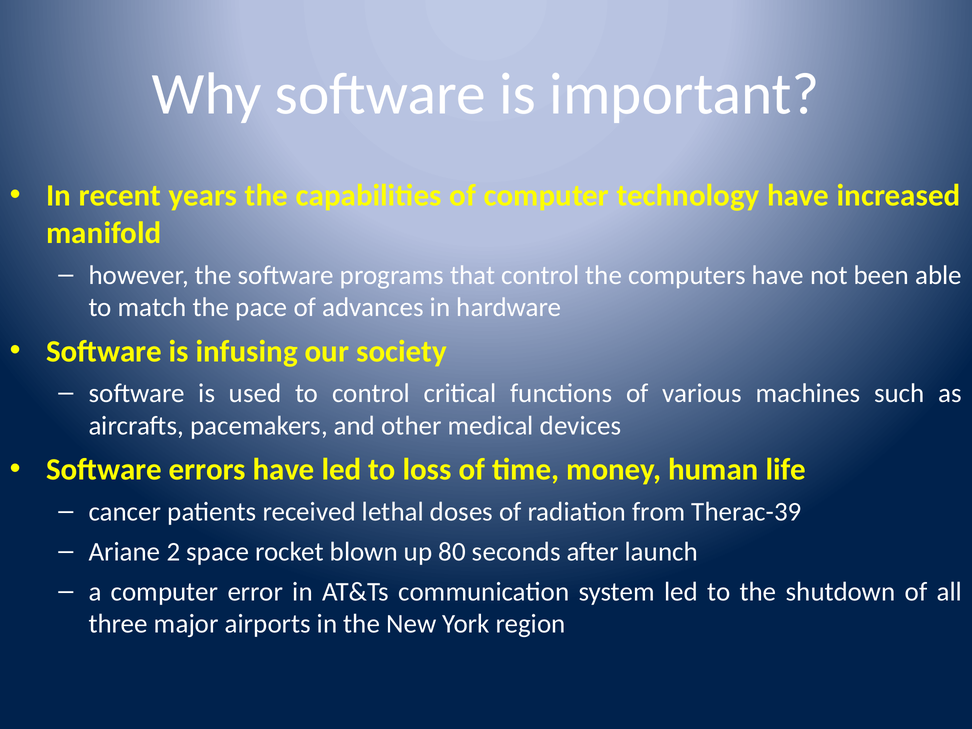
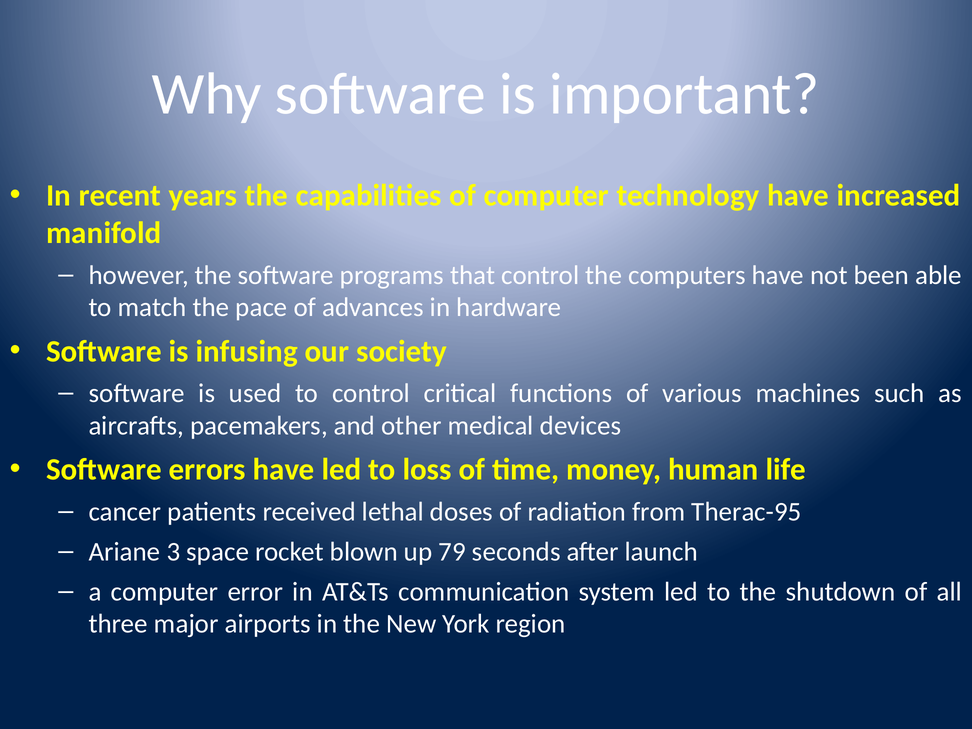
Therac-39: Therac-39 -> Therac-95
2: 2 -> 3
80: 80 -> 79
